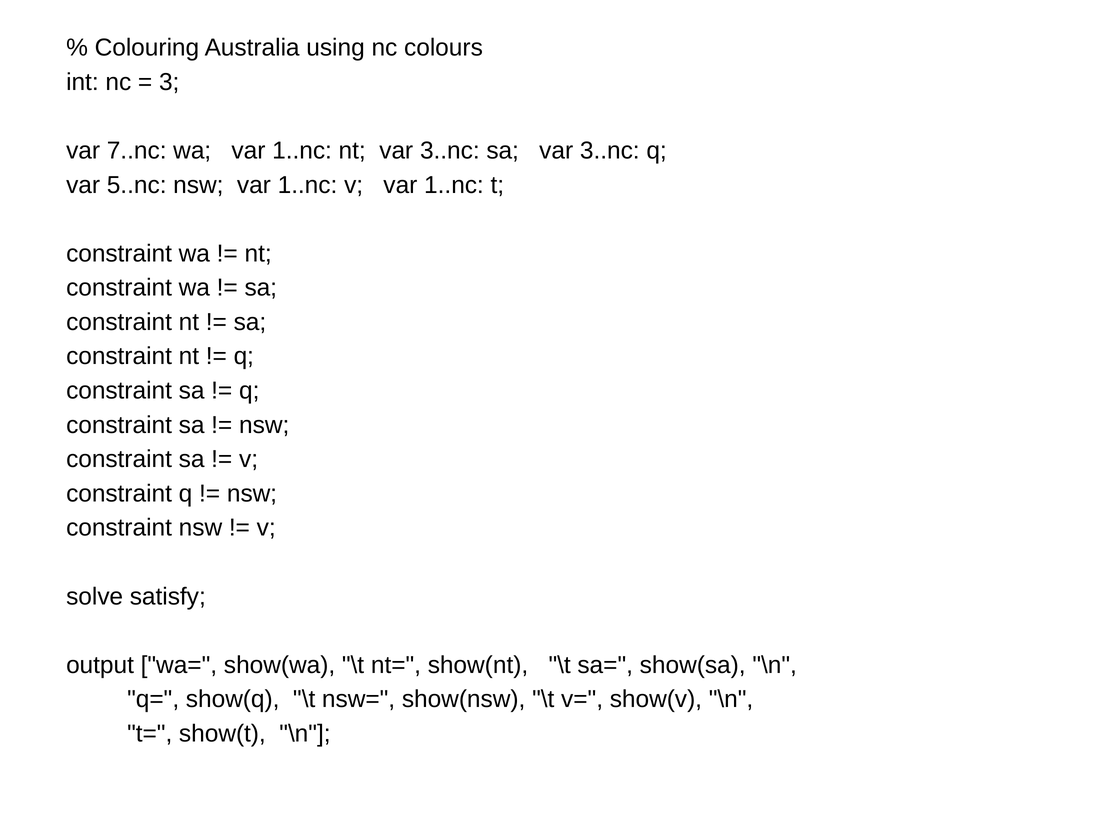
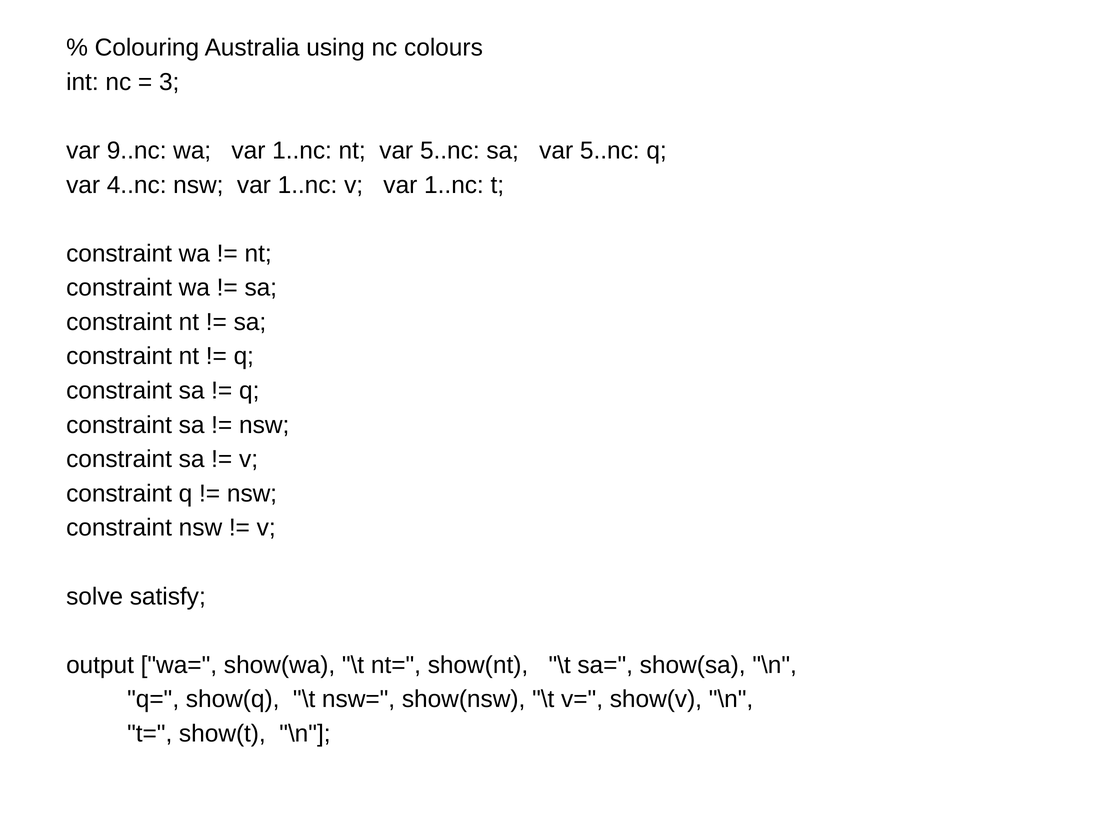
7..nc: 7..nc -> 9..nc
nt var 3..nc: 3..nc -> 5..nc
sa var 3..nc: 3..nc -> 5..nc
5..nc: 5..nc -> 4..nc
